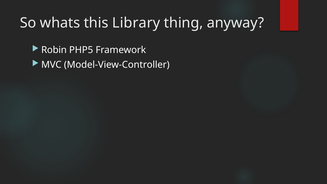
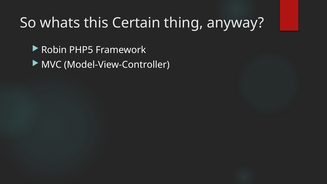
Library: Library -> Certain
